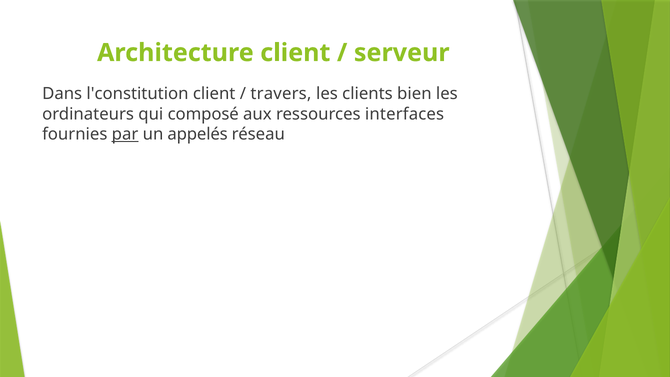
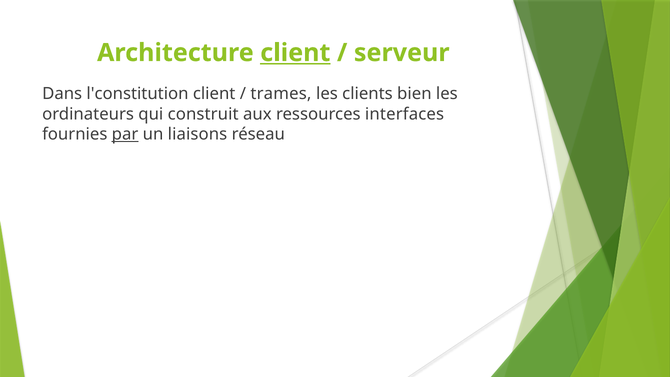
client at (295, 53) underline: none -> present
travers: travers -> trames
composé: composé -> construit
appelés: appelés -> liaisons
